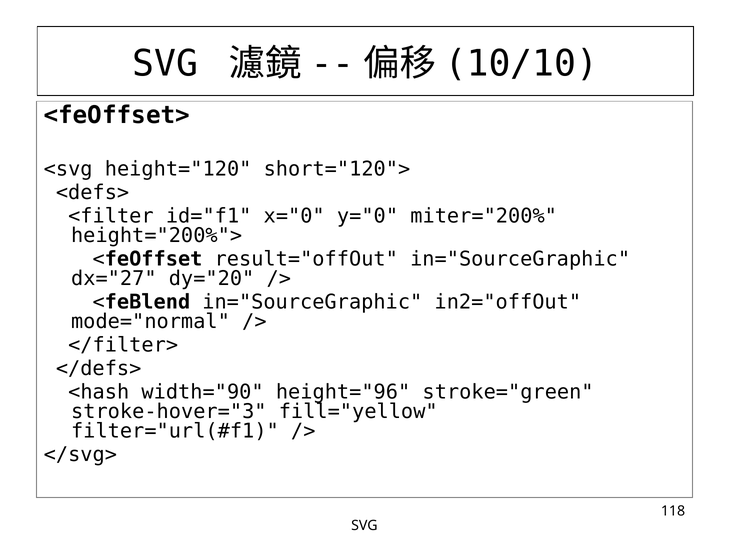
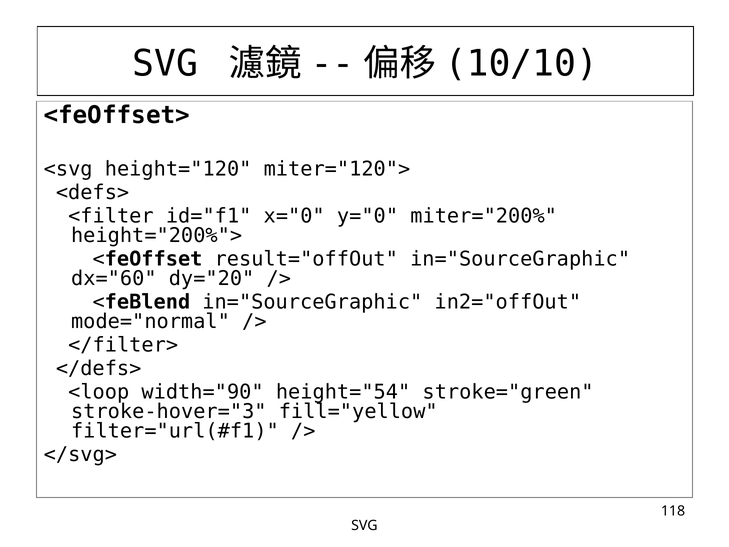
short="120">: short="120"> -> miter="120">
dx="27: dx="27 -> dx="60
<hash: <hash -> <loop
height="96: height="96 -> height="54
